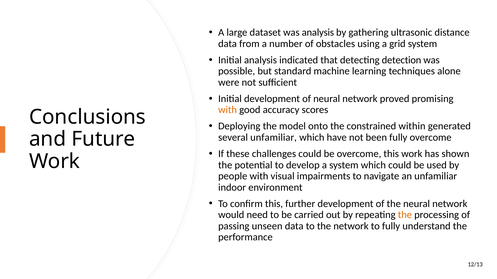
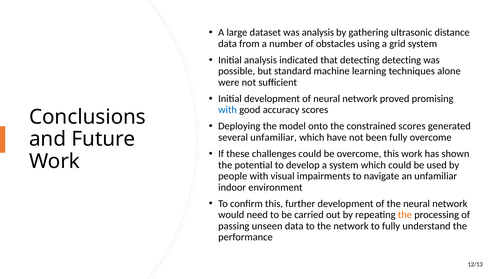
detecting detection: detection -> detecting
with at (228, 110) colour: orange -> blue
constrained within: within -> scores
